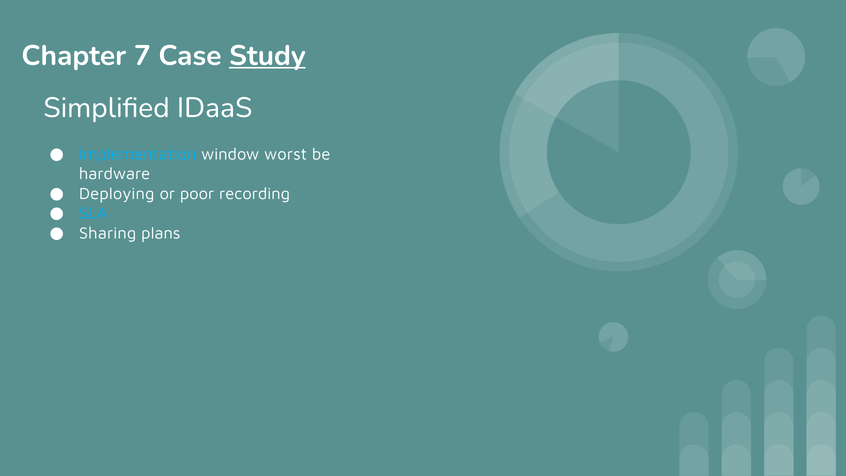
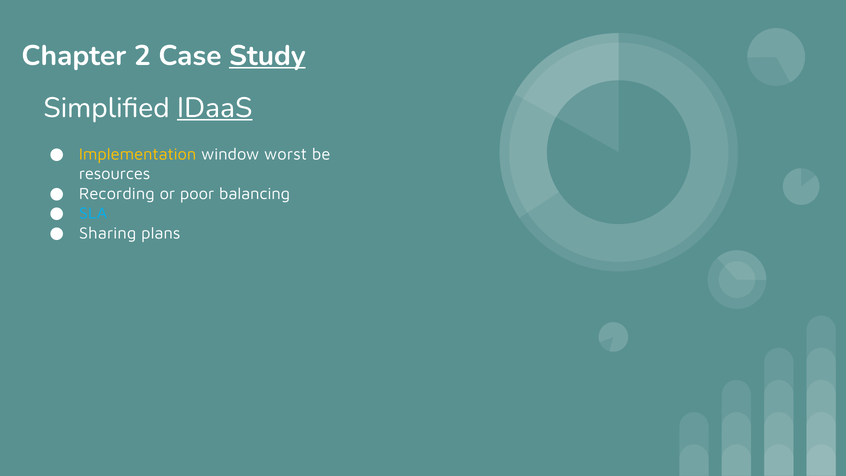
7: 7 -> 2
IDaaS underline: none -> present
Implementation colour: light blue -> yellow
hardware: hardware -> resources
Deploying: Deploying -> Recording
recording: recording -> balancing
